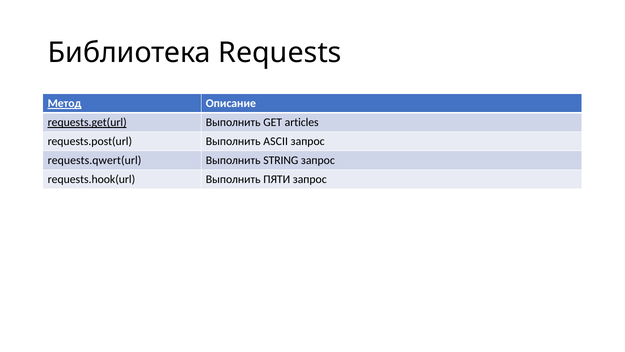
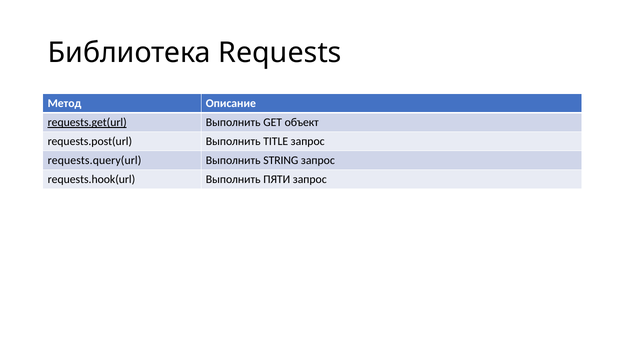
Метод underline: present -> none
articles: articles -> объект
ASCII: ASCII -> TITLE
requests.qwert(url: requests.qwert(url -> requests.query(url
